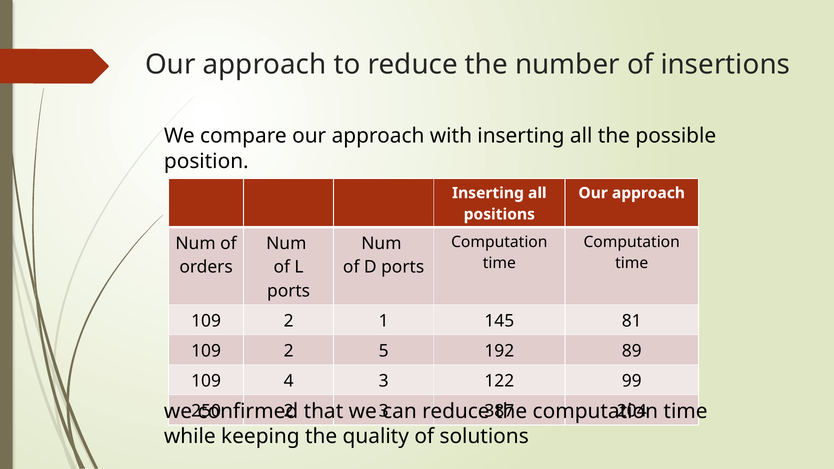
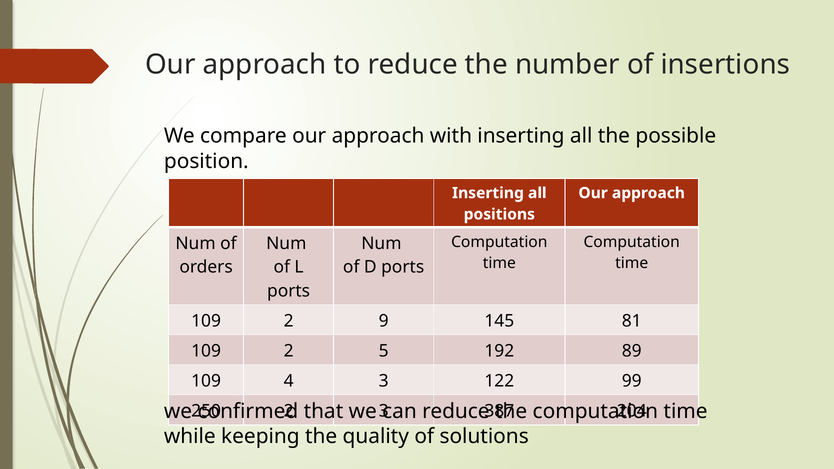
1: 1 -> 9
